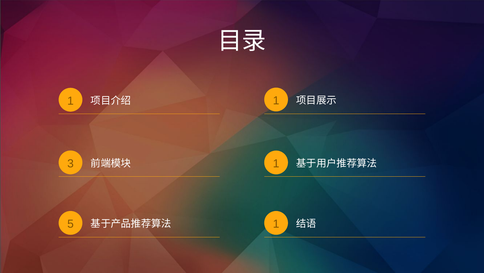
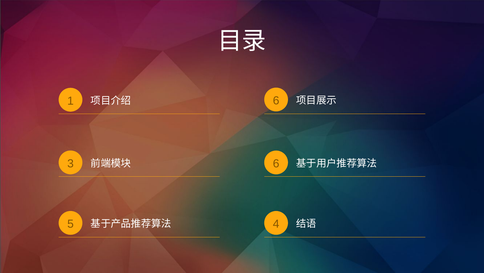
1 at (276, 100): 1 -> 6
1 at (276, 163): 1 -> 6
1 at (276, 223): 1 -> 4
